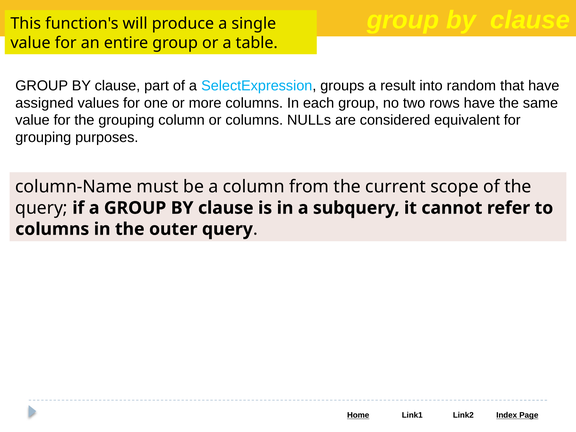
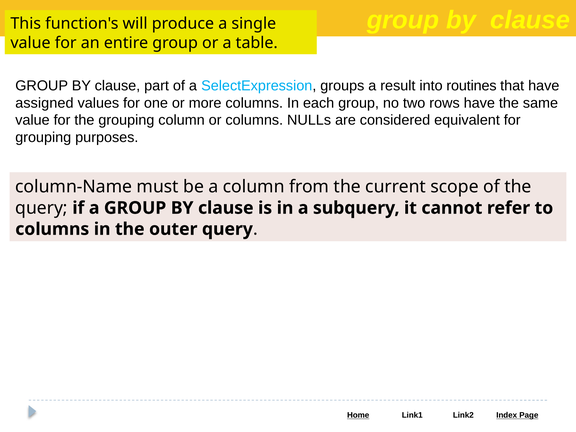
random: random -> routines
